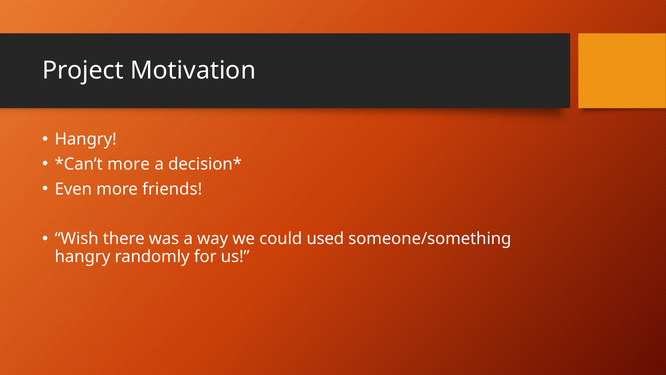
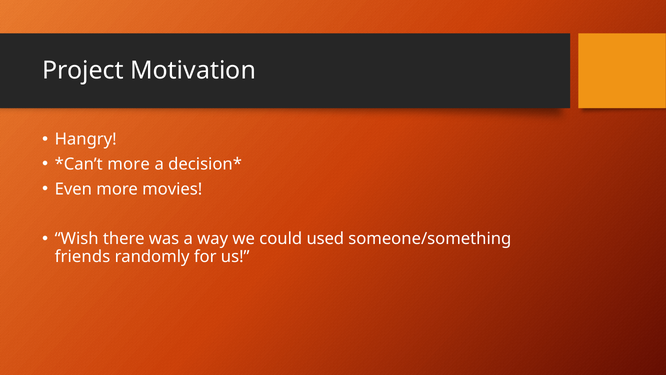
friends: friends -> movies
hangry at (83, 257): hangry -> friends
